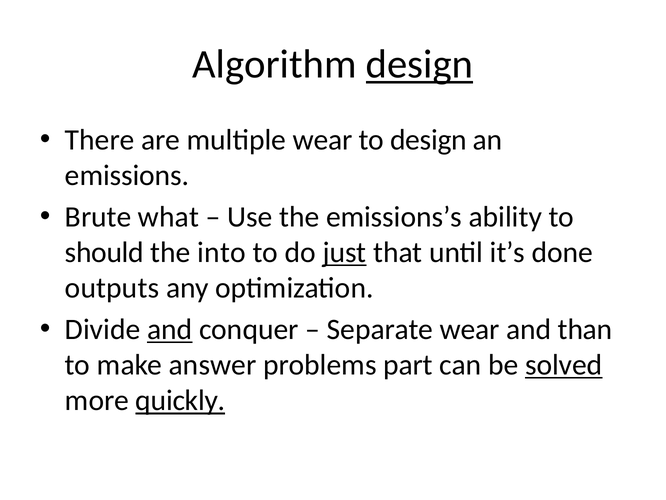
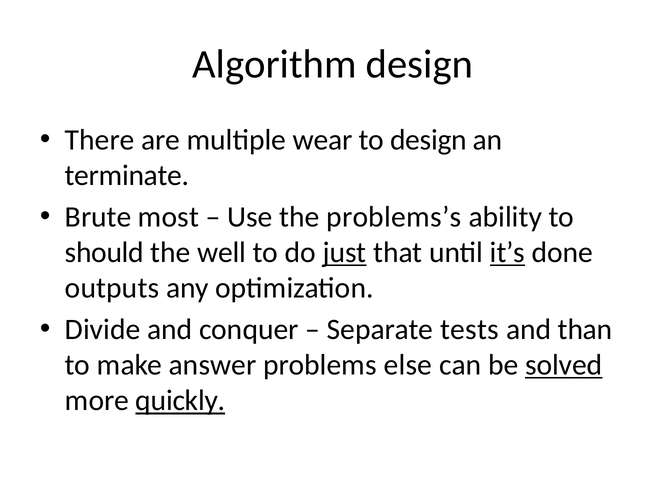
design at (419, 64) underline: present -> none
emissions: emissions -> terminate
what: what -> most
emissions’s: emissions’s -> problems’s
into: into -> well
it’s underline: none -> present
and at (170, 329) underline: present -> none
Separate wear: wear -> tests
part: part -> else
